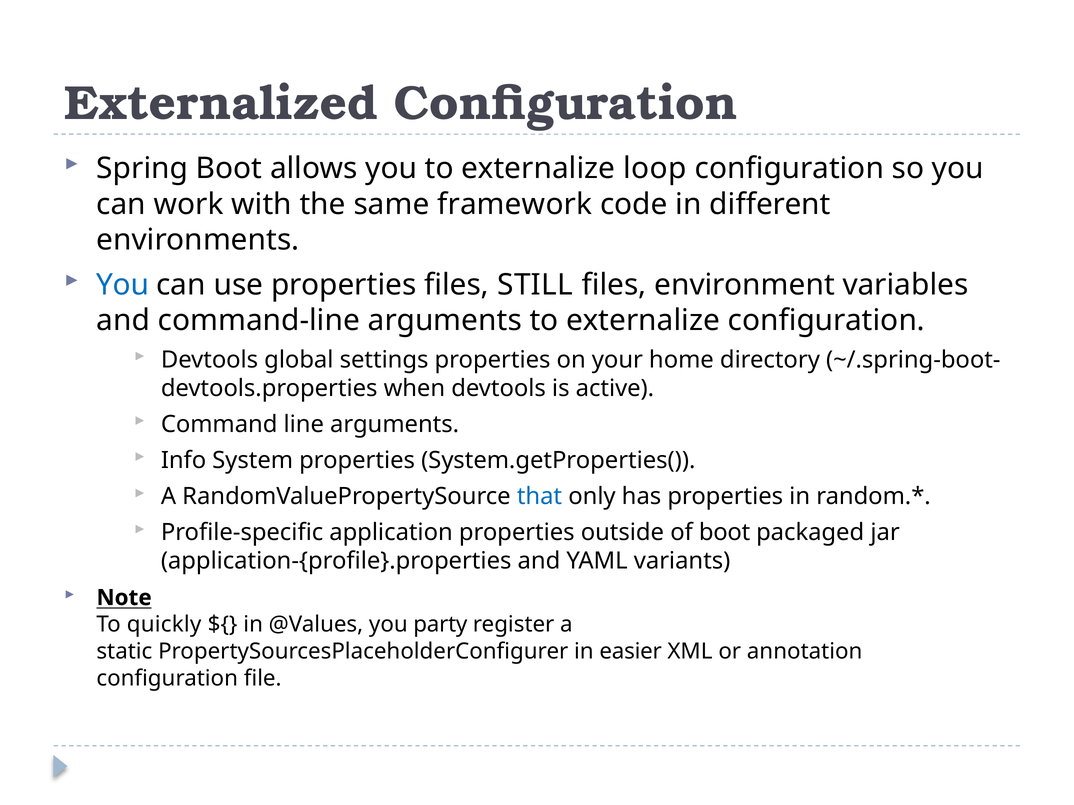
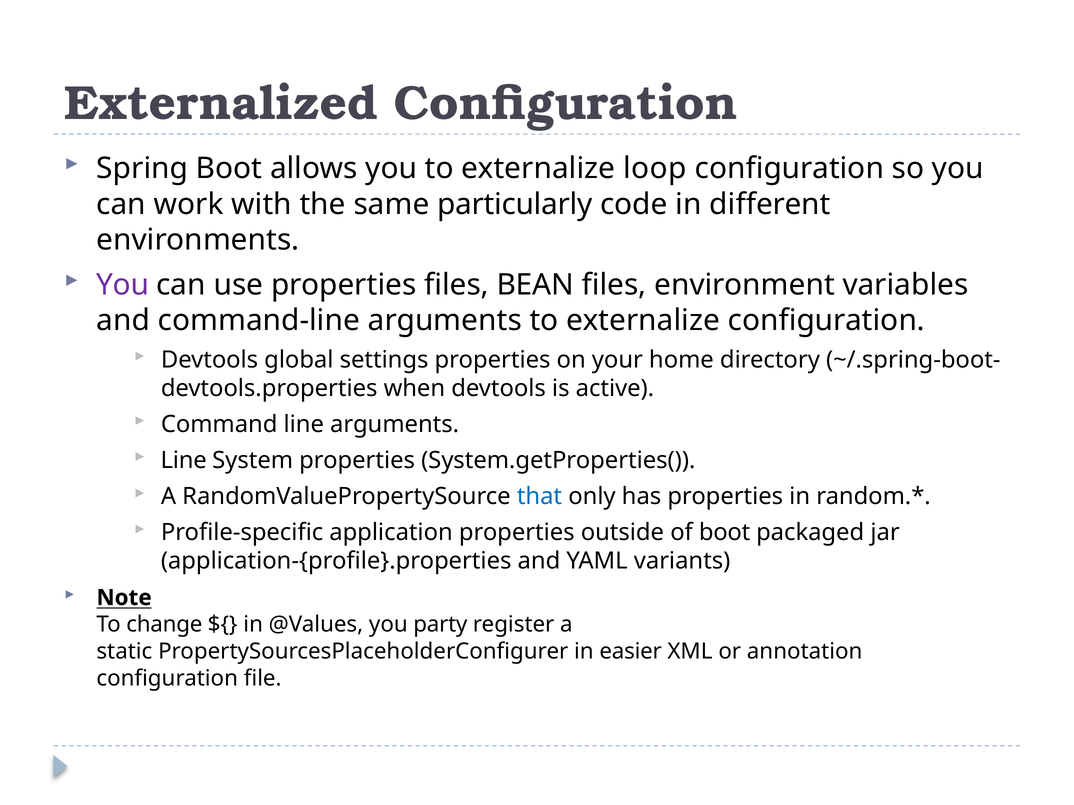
framework: framework -> particularly
You at (123, 285) colour: blue -> purple
STILL: STILL -> BEAN
Info at (184, 461): Info -> Line
quickly: quickly -> change
